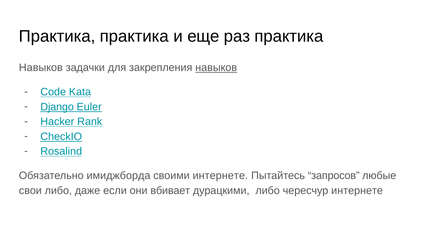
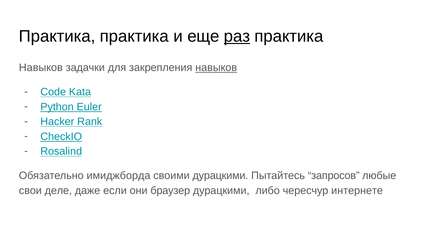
раз underline: none -> present
Django: Django -> Python
своими интернете: интернете -> дурацкими
свои либо: либо -> деле
вбивает: вбивает -> браузер
